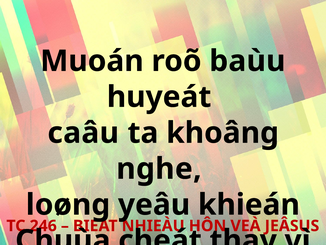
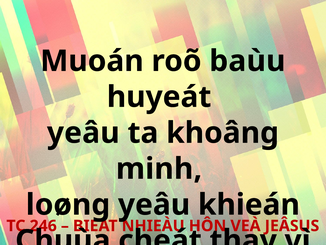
caâu at (83, 133): caâu -> yeâu
nghe: nghe -> minh
